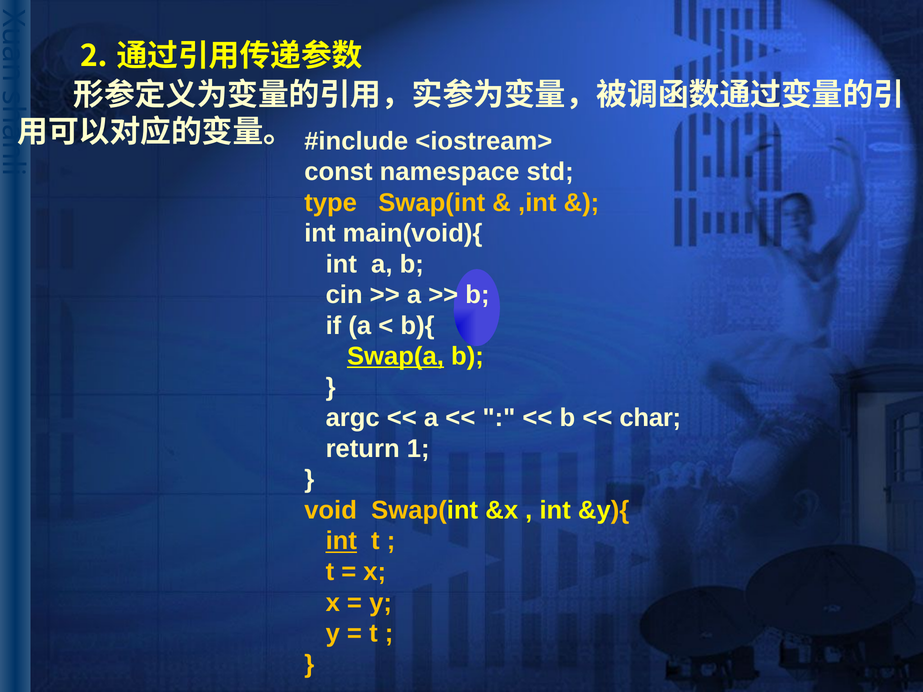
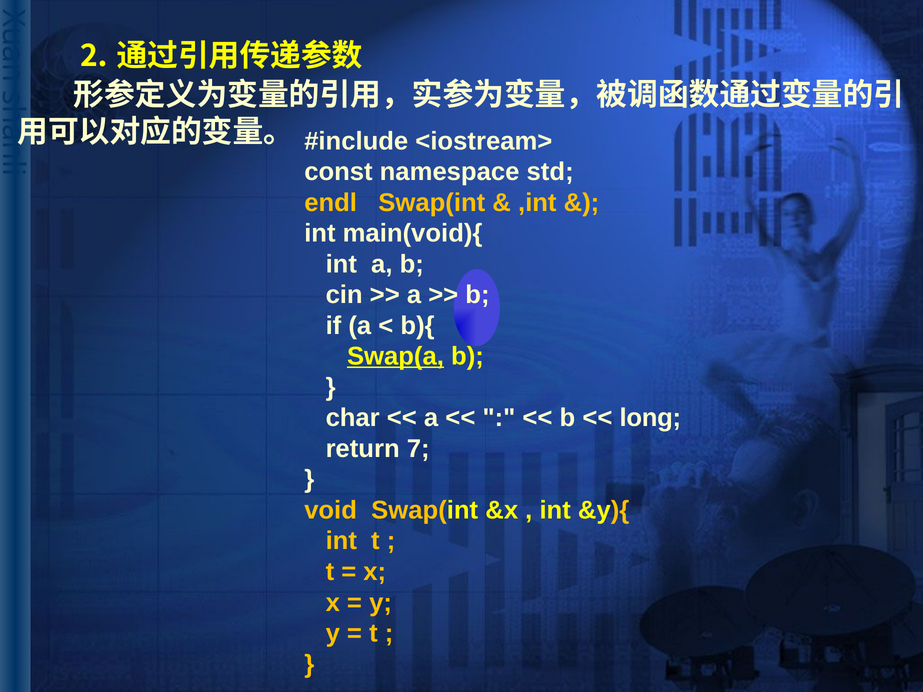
type: type -> endl
argc: argc -> char
char: char -> long
1: 1 -> 7
int at (341, 541) underline: present -> none
